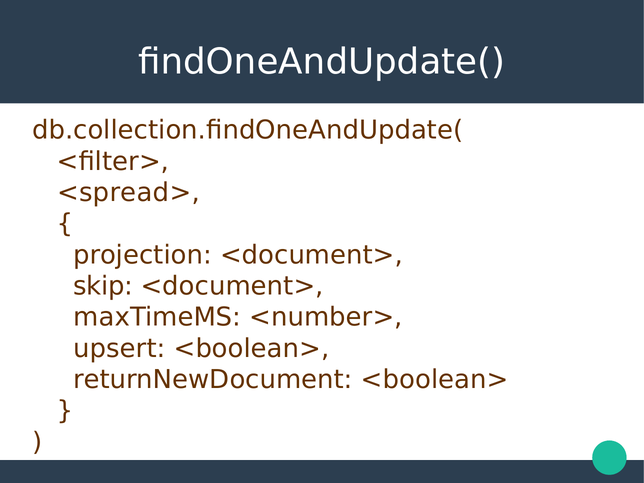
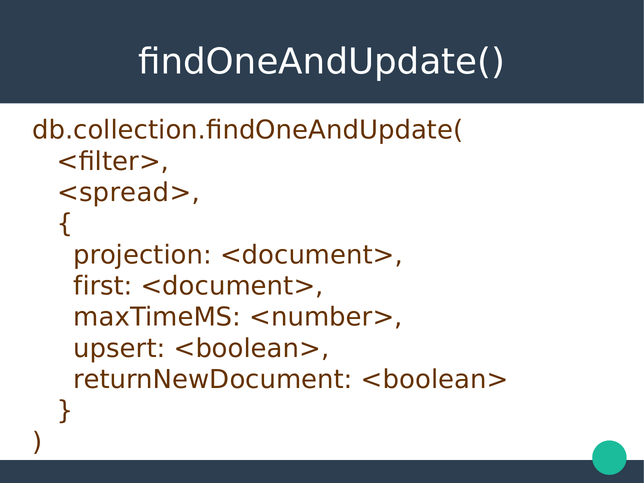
skip: skip -> first
